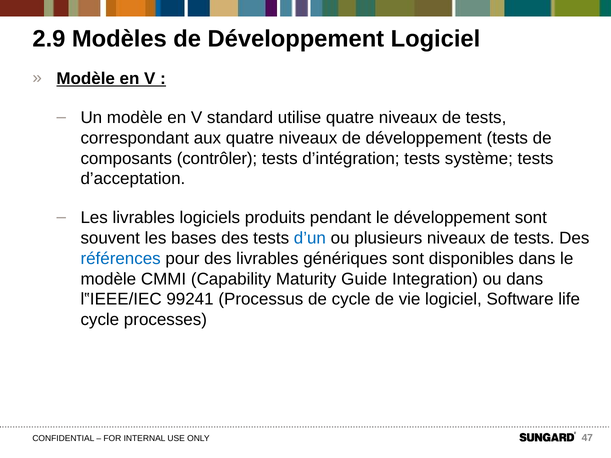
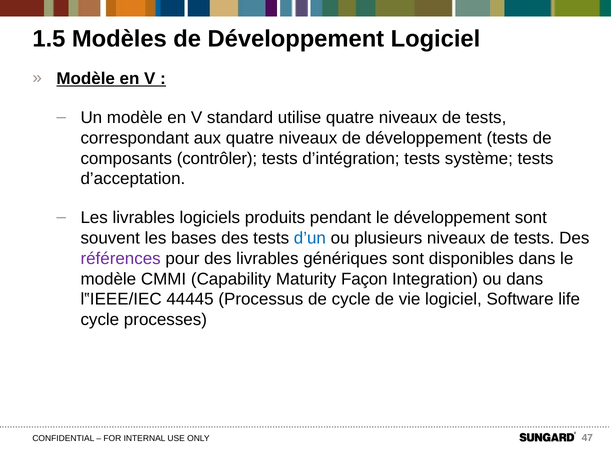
2.9: 2.9 -> 1.5
références colour: blue -> purple
Guide: Guide -> Façon
99241: 99241 -> 44445
